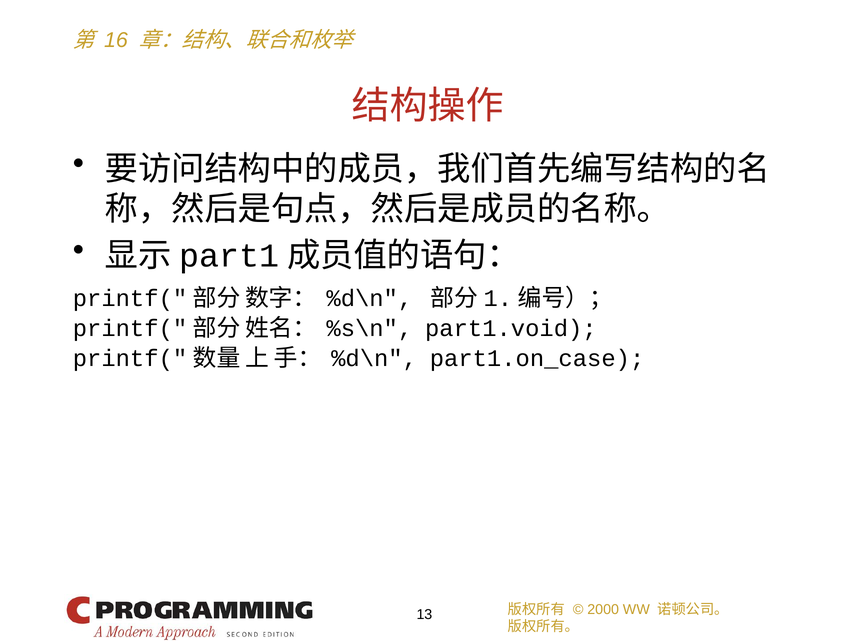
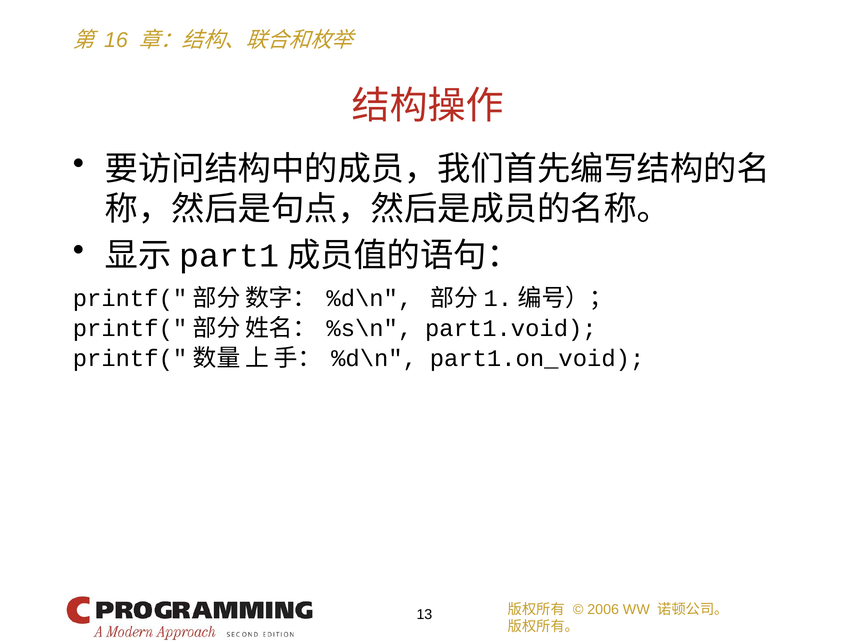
part1.on_case: part1.on_case -> part1.on_void
2000: 2000 -> 2006
